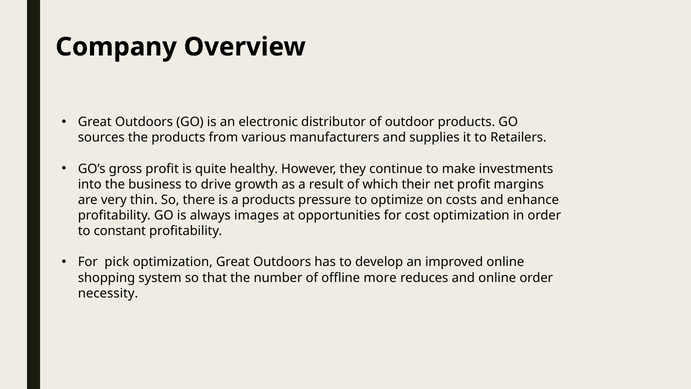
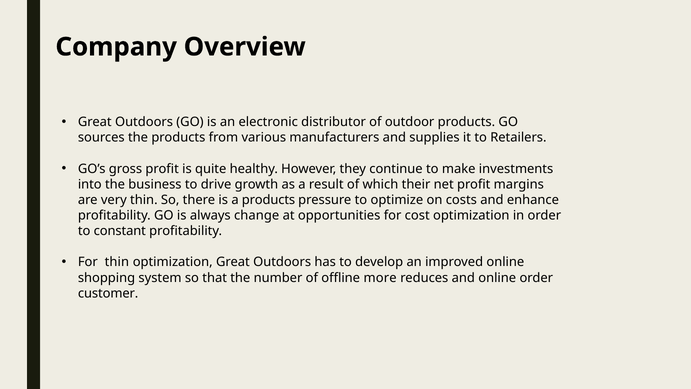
images: images -> change
For pick: pick -> thin
necessity: necessity -> customer
